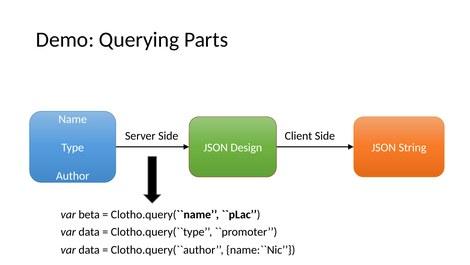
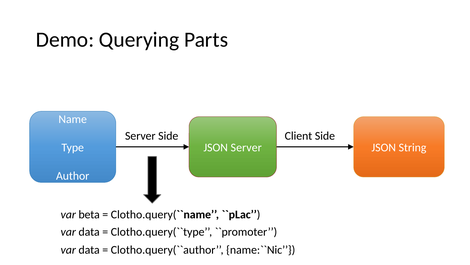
JSON Design: Design -> Server
